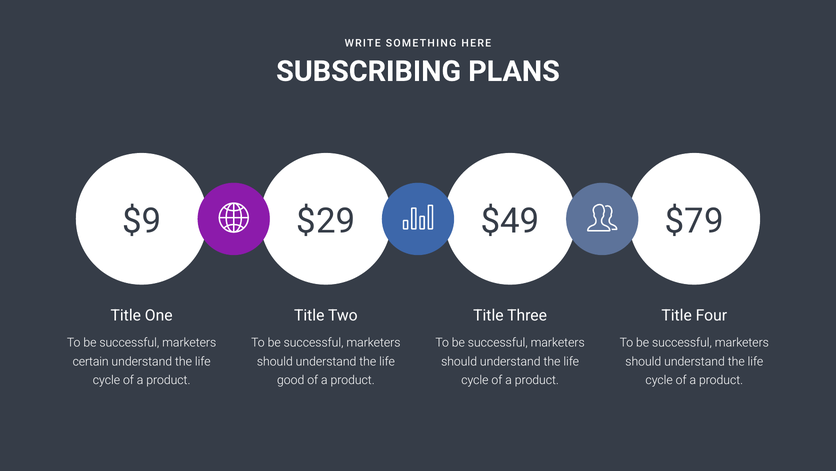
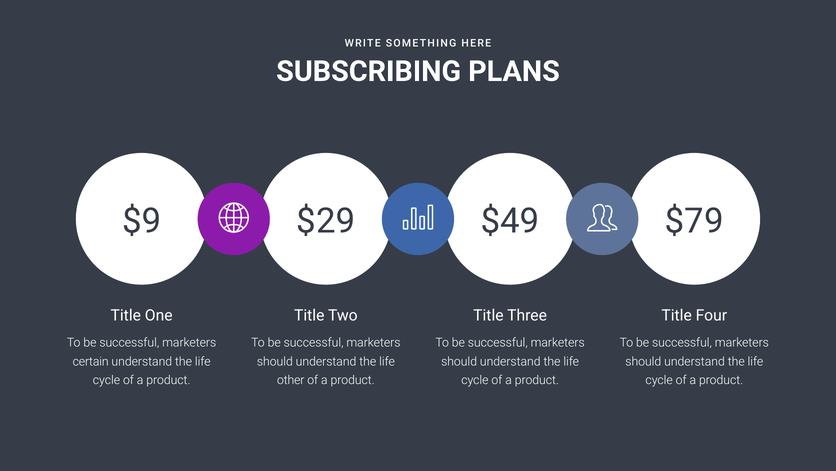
good: good -> other
